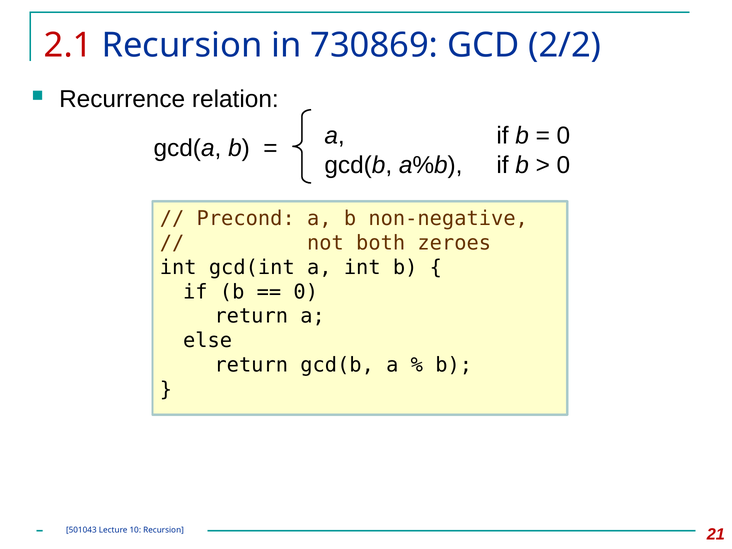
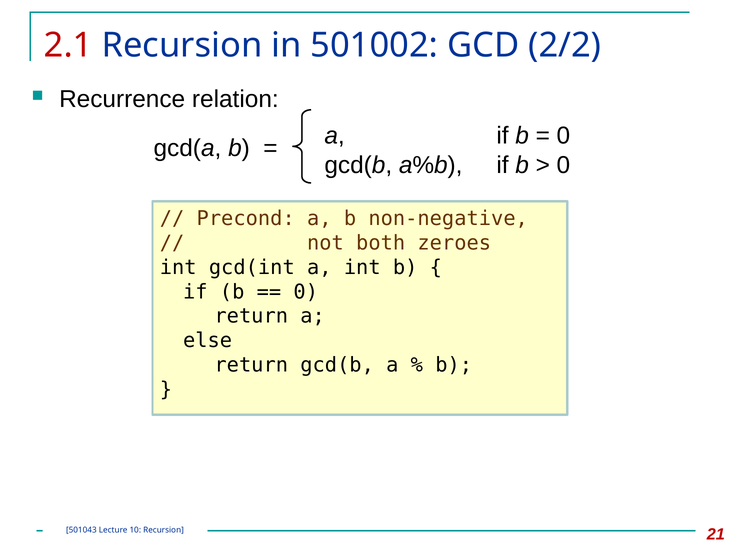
730869: 730869 -> 501002
